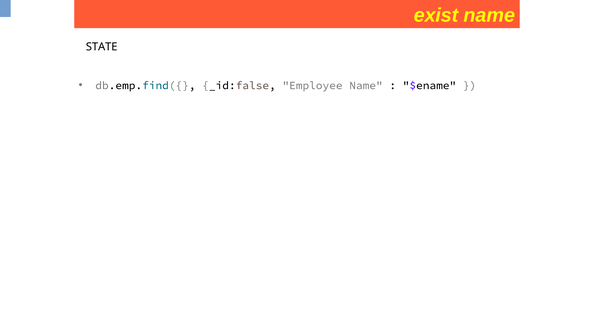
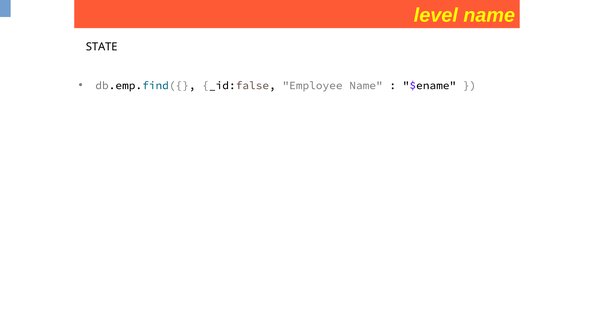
exist: exist -> level
